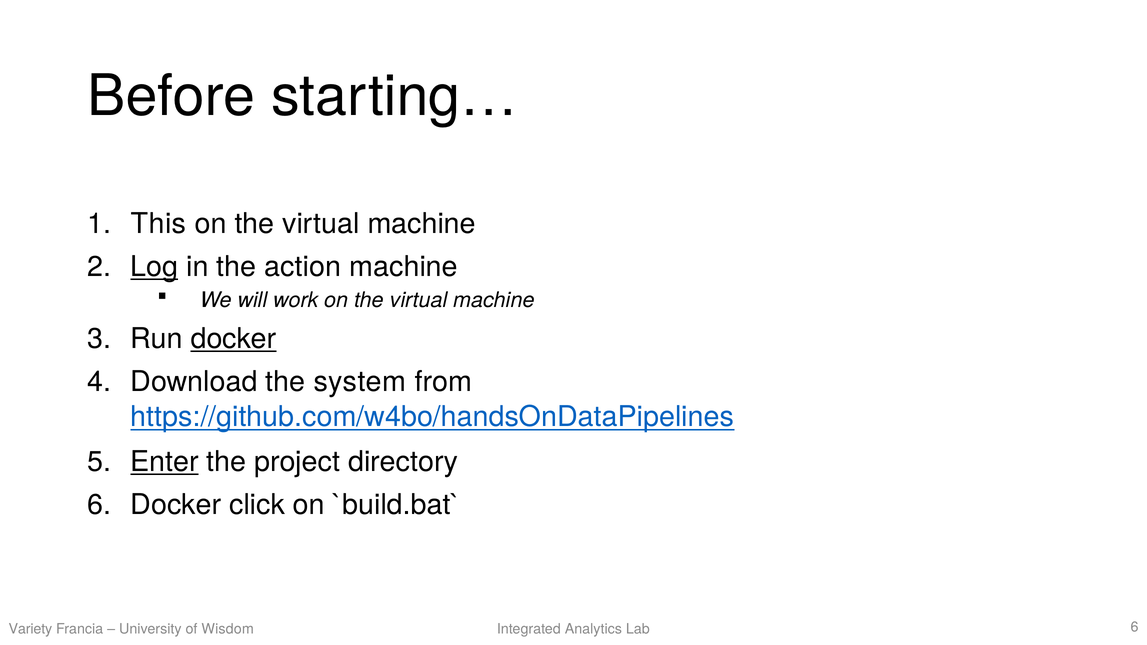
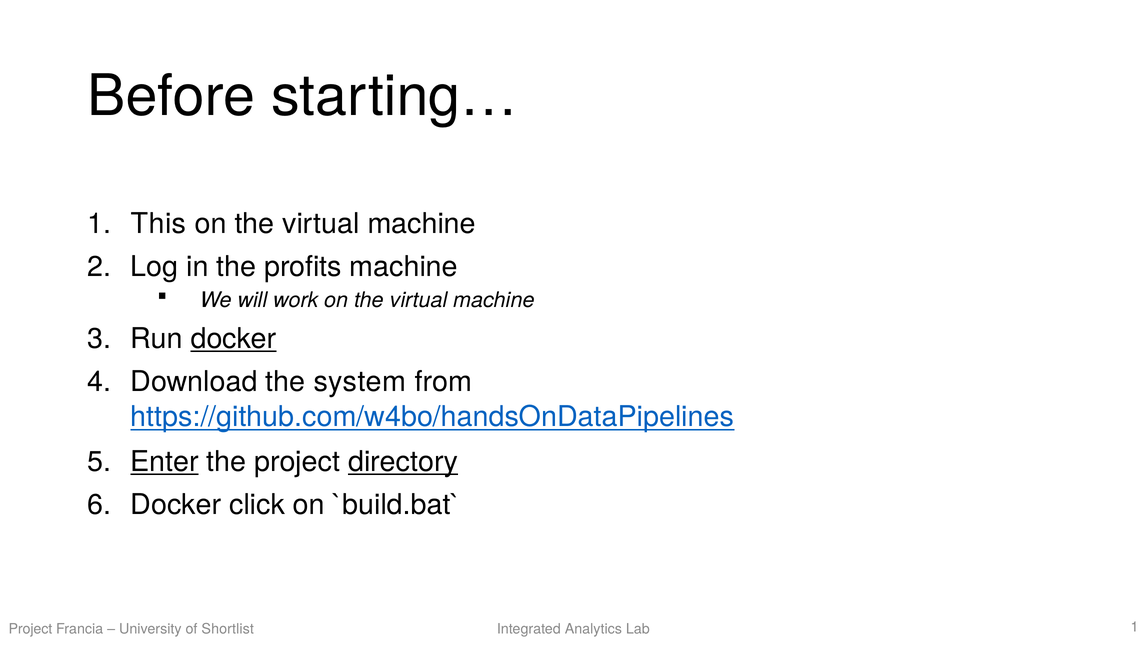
Log underline: present -> none
action: action -> profits
directory underline: none -> present
Variety at (30, 629): Variety -> Project
Wisdom: Wisdom -> Shortlist
6 at (1134, 627): 6 -> 1
